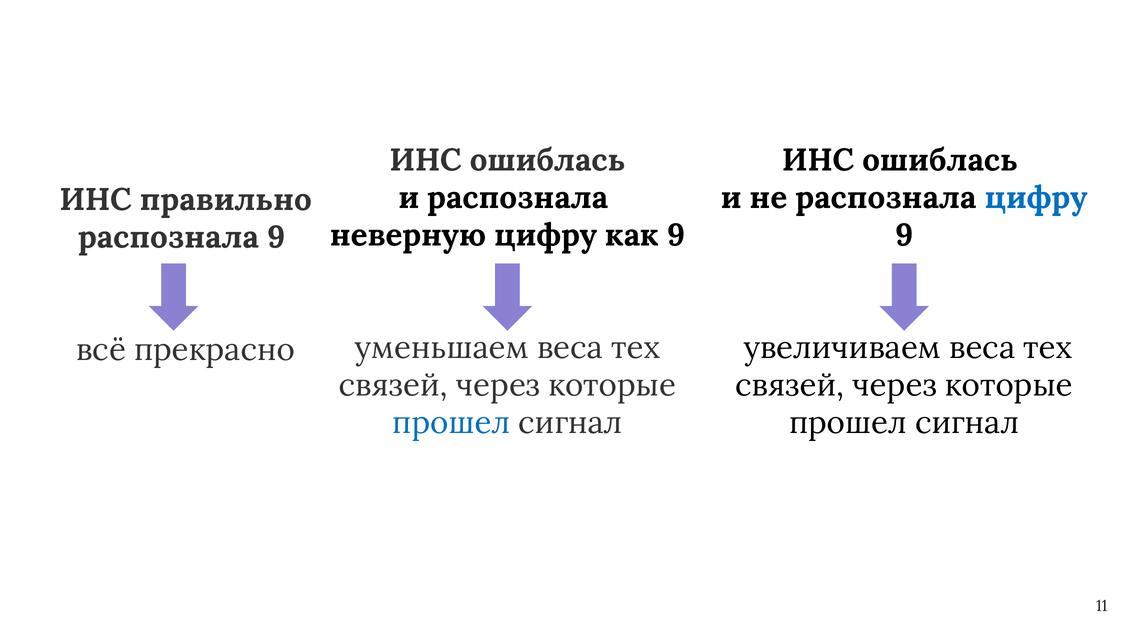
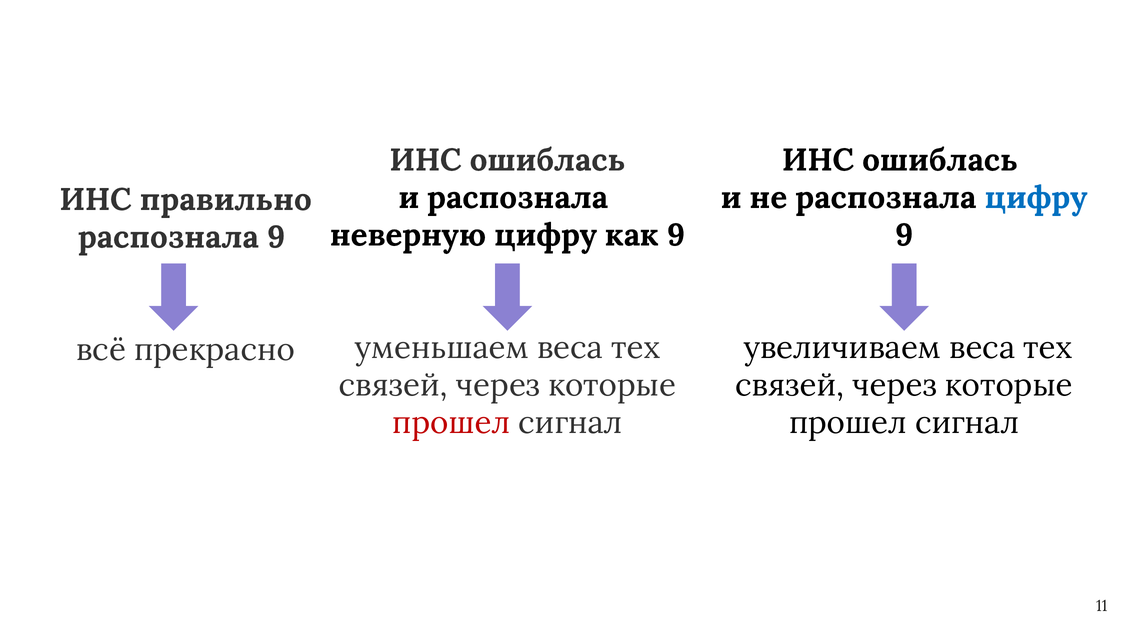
прошел at (451, 423) colour: blue -> red
